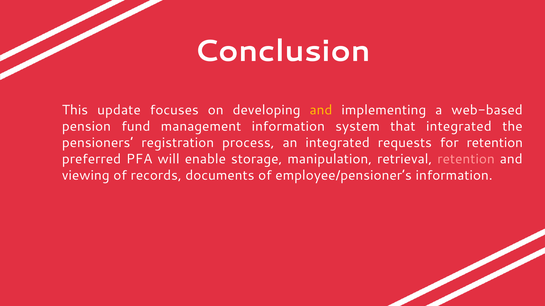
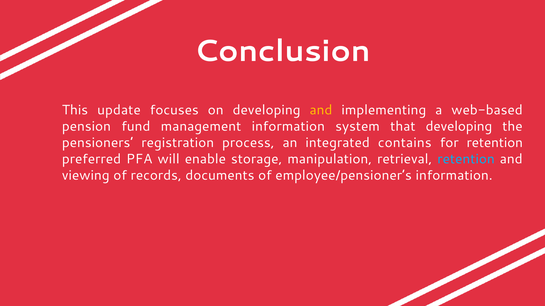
that integrated: integrated -> developing
requests: requests -> contains
retention at (466, 159) colour: pink -> light blue
